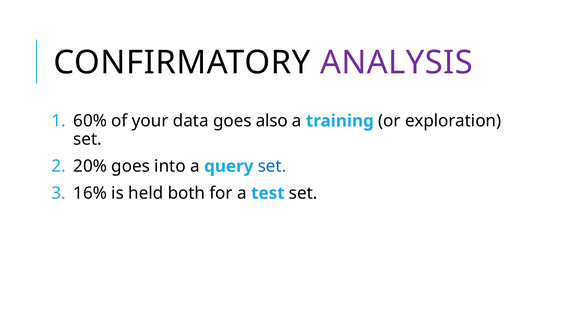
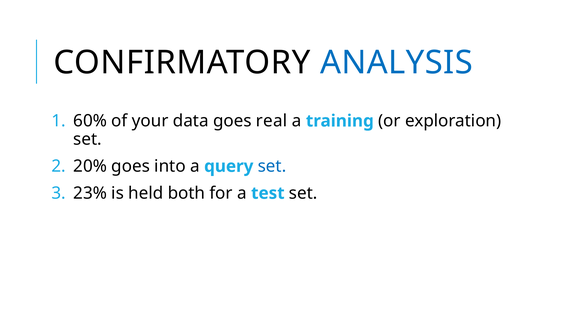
ANALYSIS colour: purple -> blue
also: also -> real
16%: 16% -> 23%
